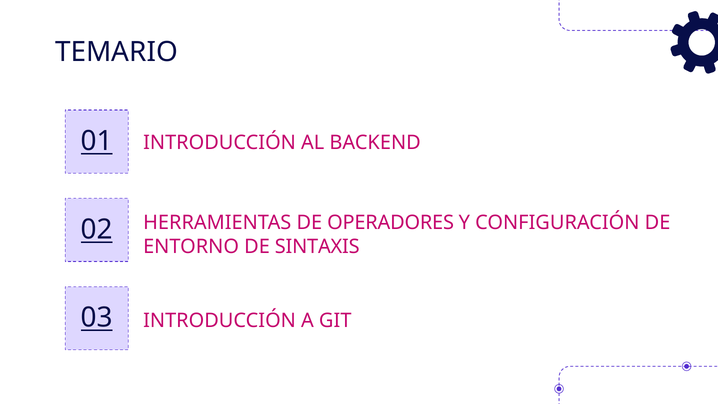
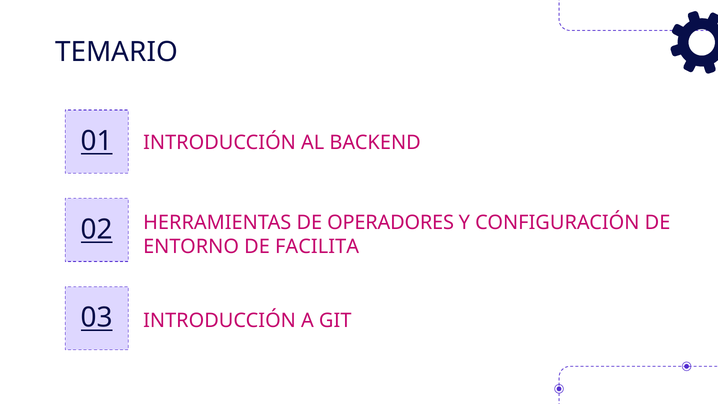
SINTAXIS: SINTAXIS -> FACILITA
